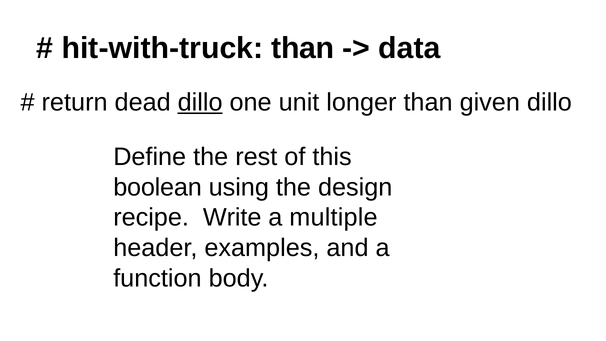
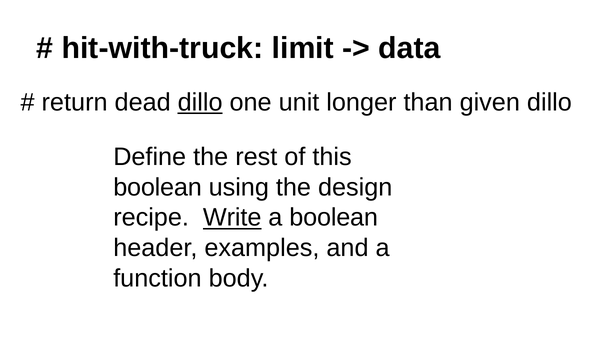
hit-with-truck than: than -> limit
Write underline: none -> present
a multiple: multiple -> boolean
